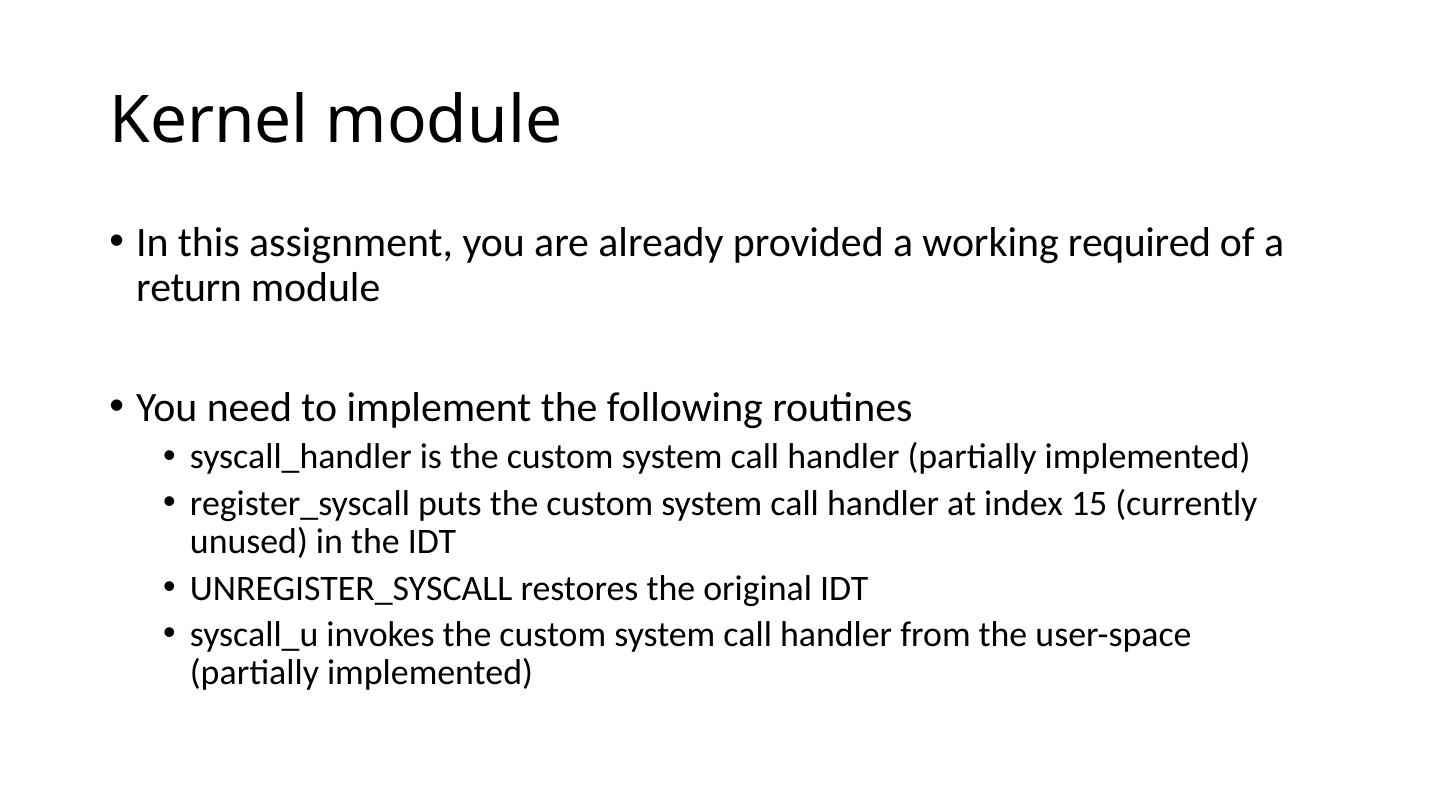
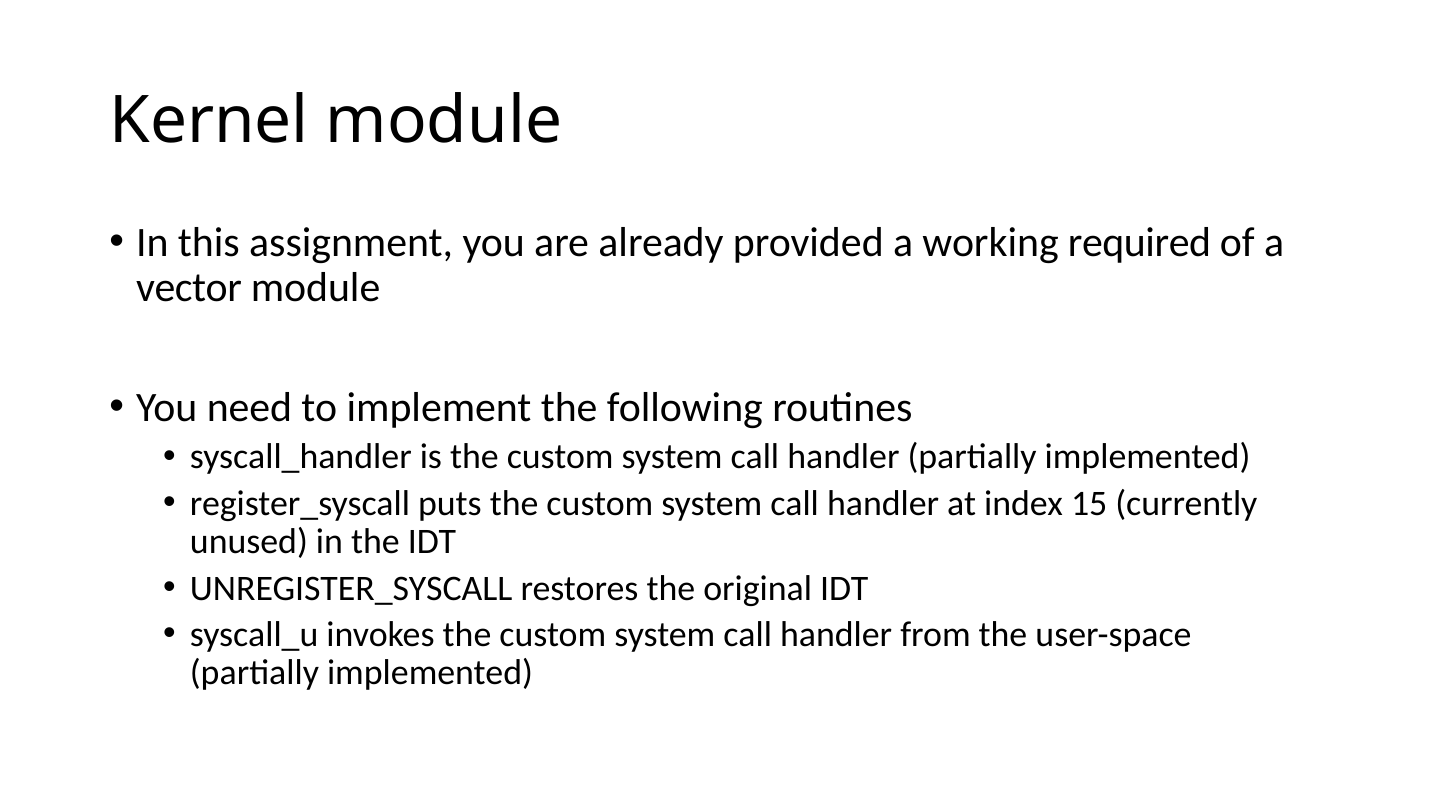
return: return -> vector
